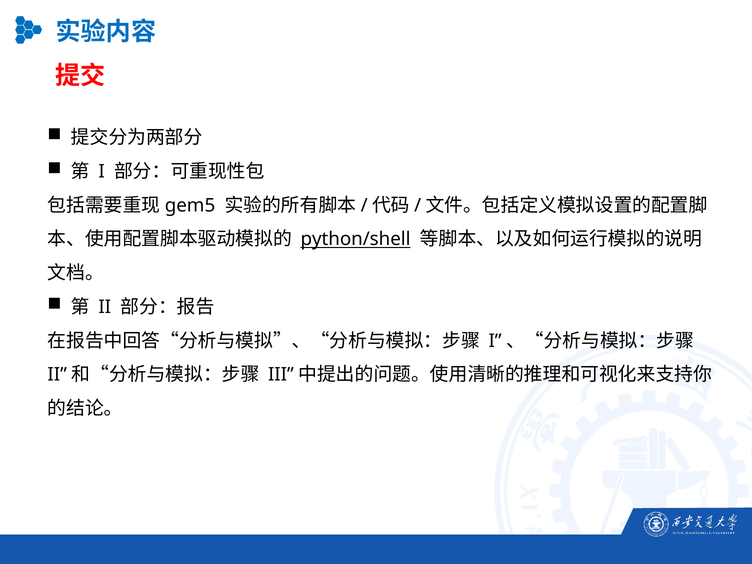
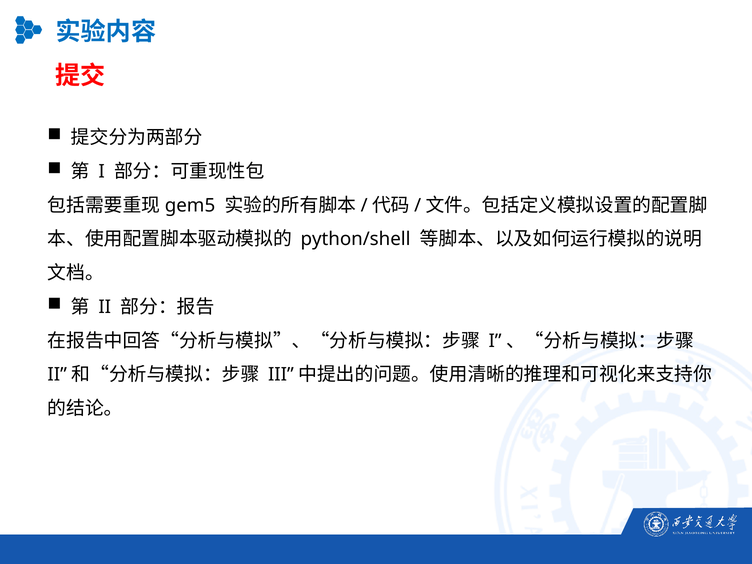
python/shell underline: present -> none
